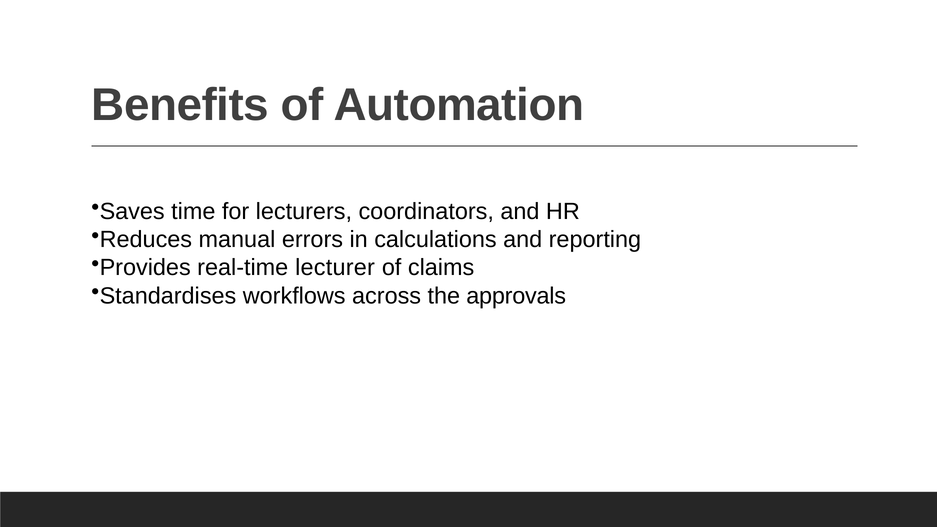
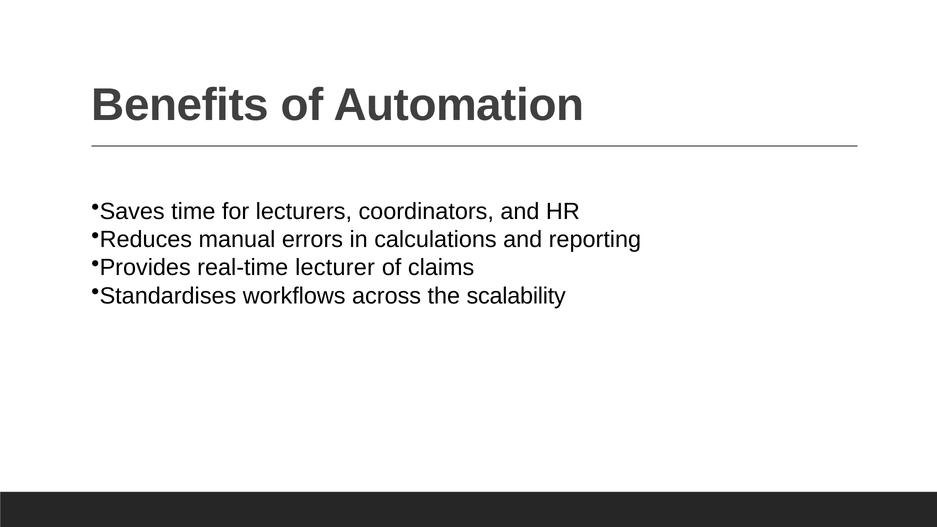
approvals: approvals -> scalability
